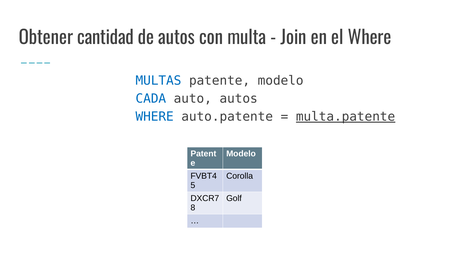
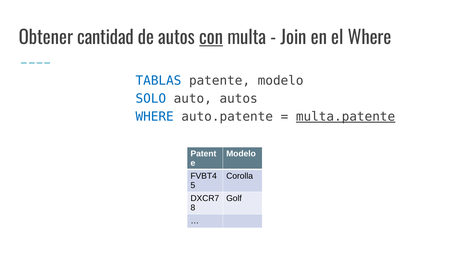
con underline: none -> present
MULTAS: MULTAS -> TABLAS
CADA: CADA -> SOLO
